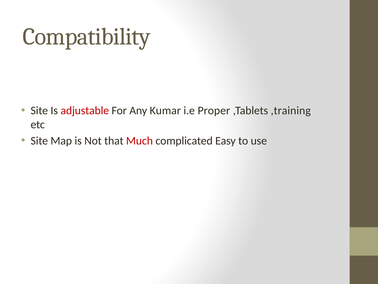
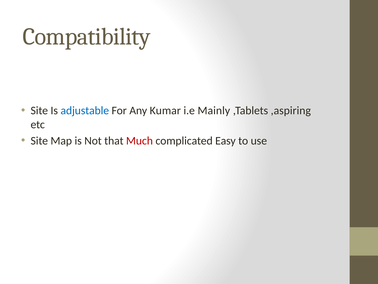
adjustable colour: red -> blue
Proper: Proper -> Mainly
,training: ,training -> ,aspiring
